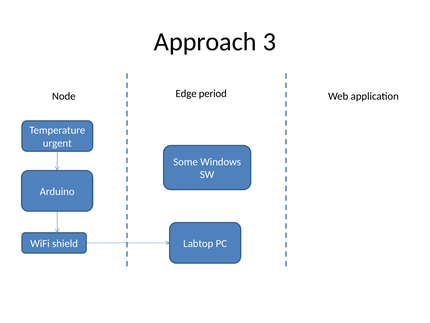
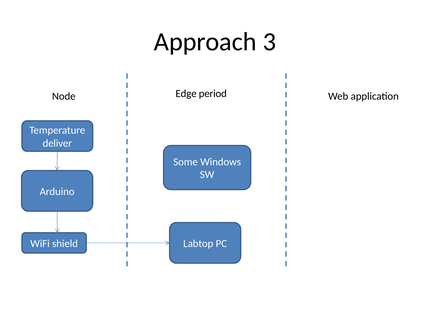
urgent: urgent -> deliver
